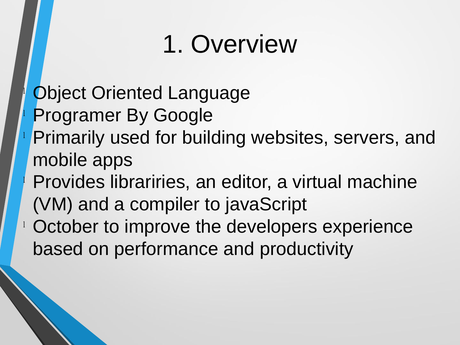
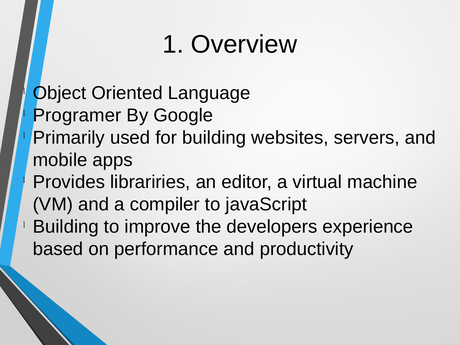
October at (66, 227): October -> Building
